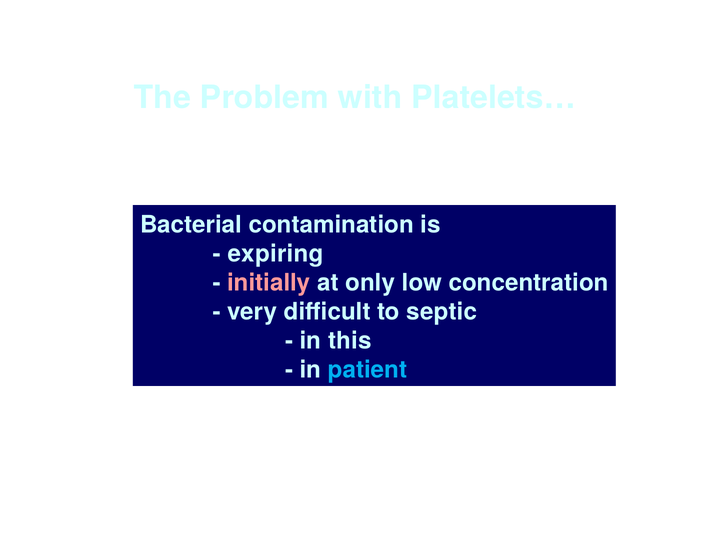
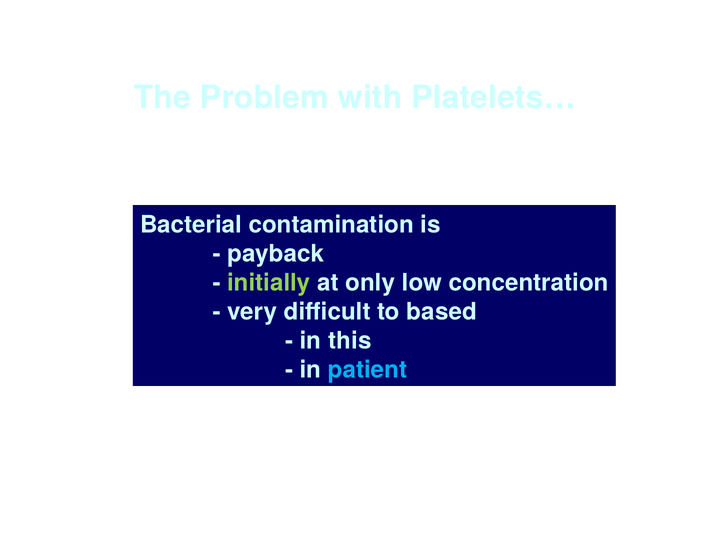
expiring: expiring -> payback
initially colour: pink -> light green
septic: septic -> based
